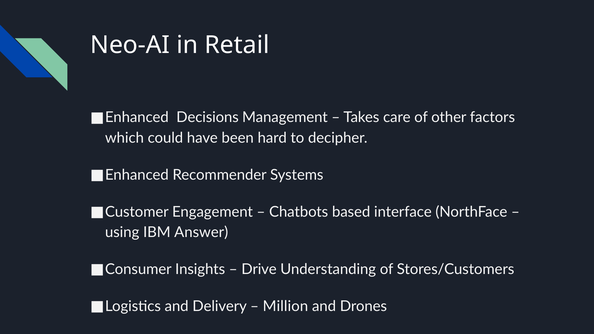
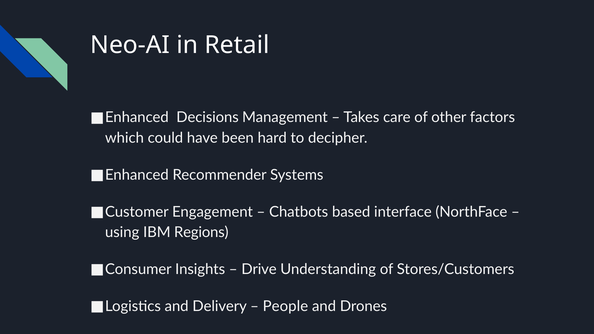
Answer: Answer -> Regions
Million: Million -> People
